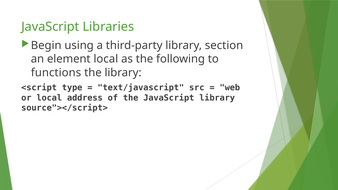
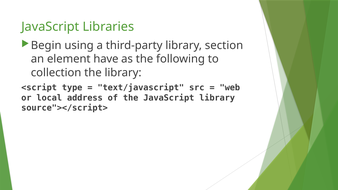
element local: local -> have
functions: functions -> collection
